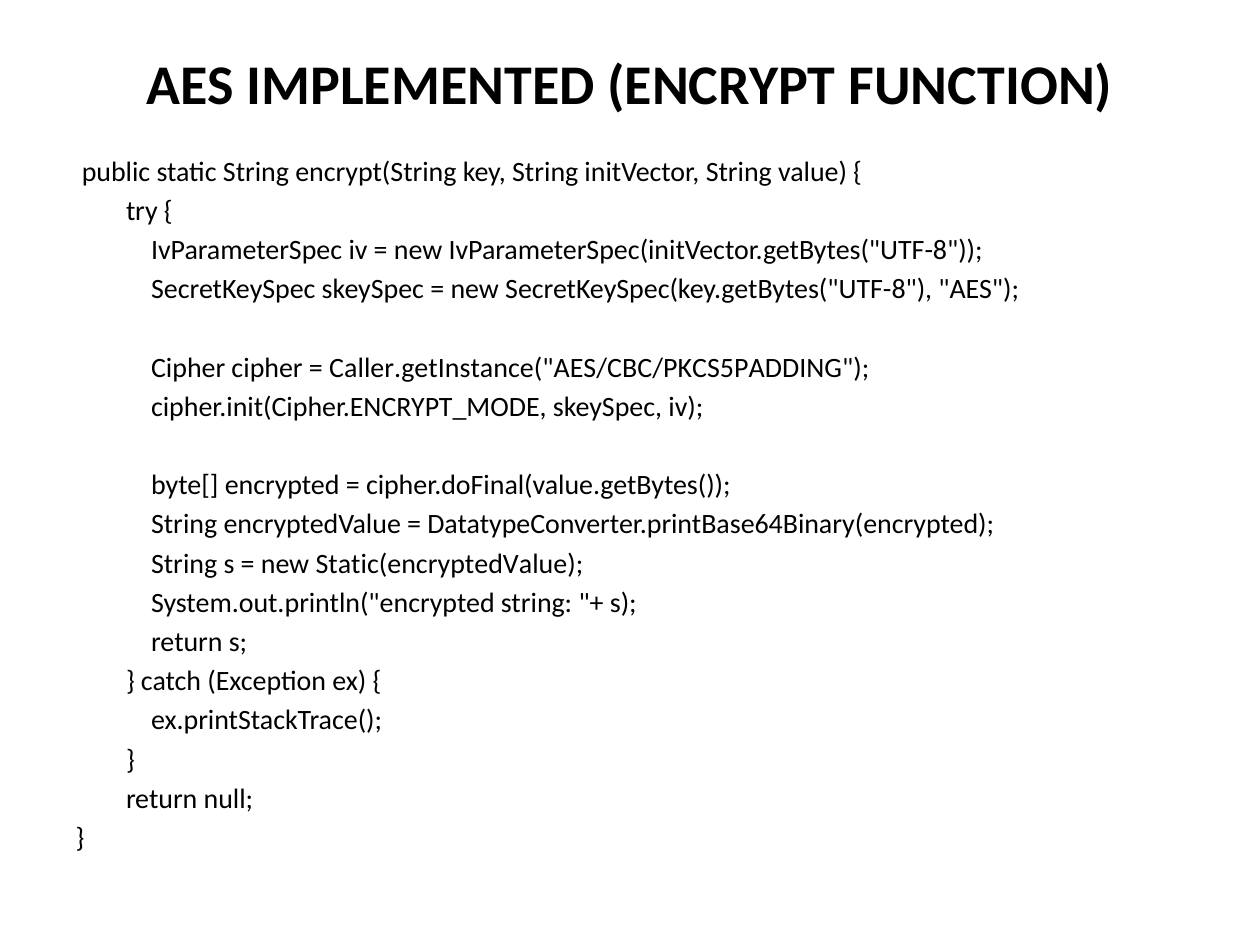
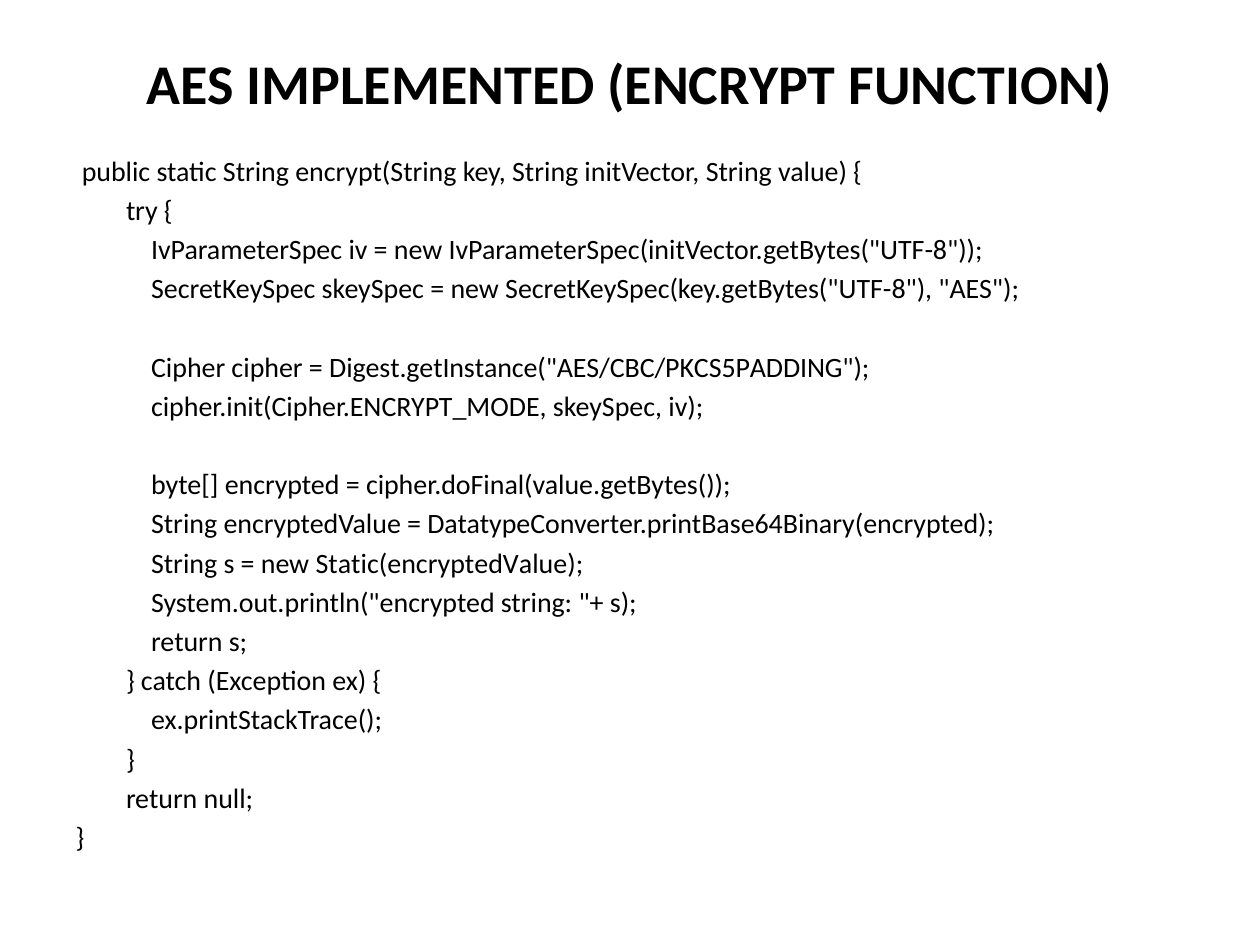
Caller.getInstance("AES/CBC/PKCS5PADDING: Caller.getInstance("AES/CBC/PKCS5PADDING -> Digest.getInstance("AES/CBC/PKCS5PADDING
